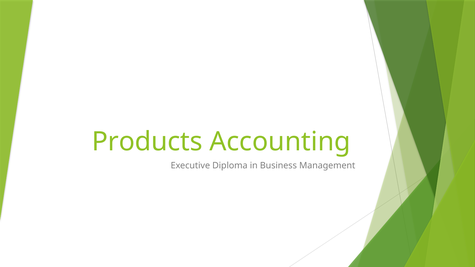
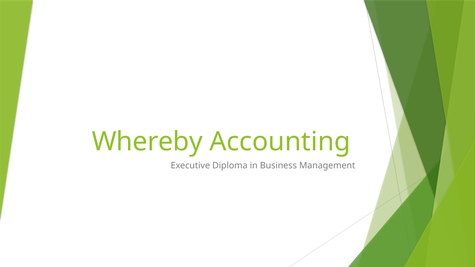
Products: Products -> Whereby
